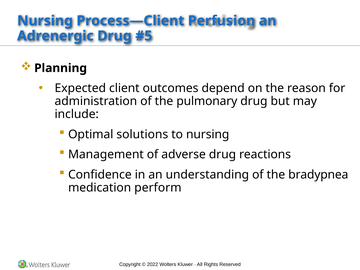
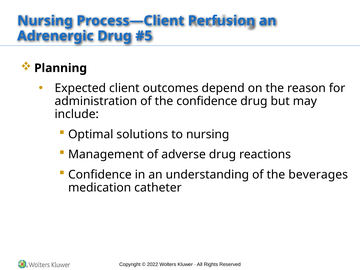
the pulmonary: pulmonary -> confidence
bradypnea: bradypnea -> beverages
perform: perform -> catheter
